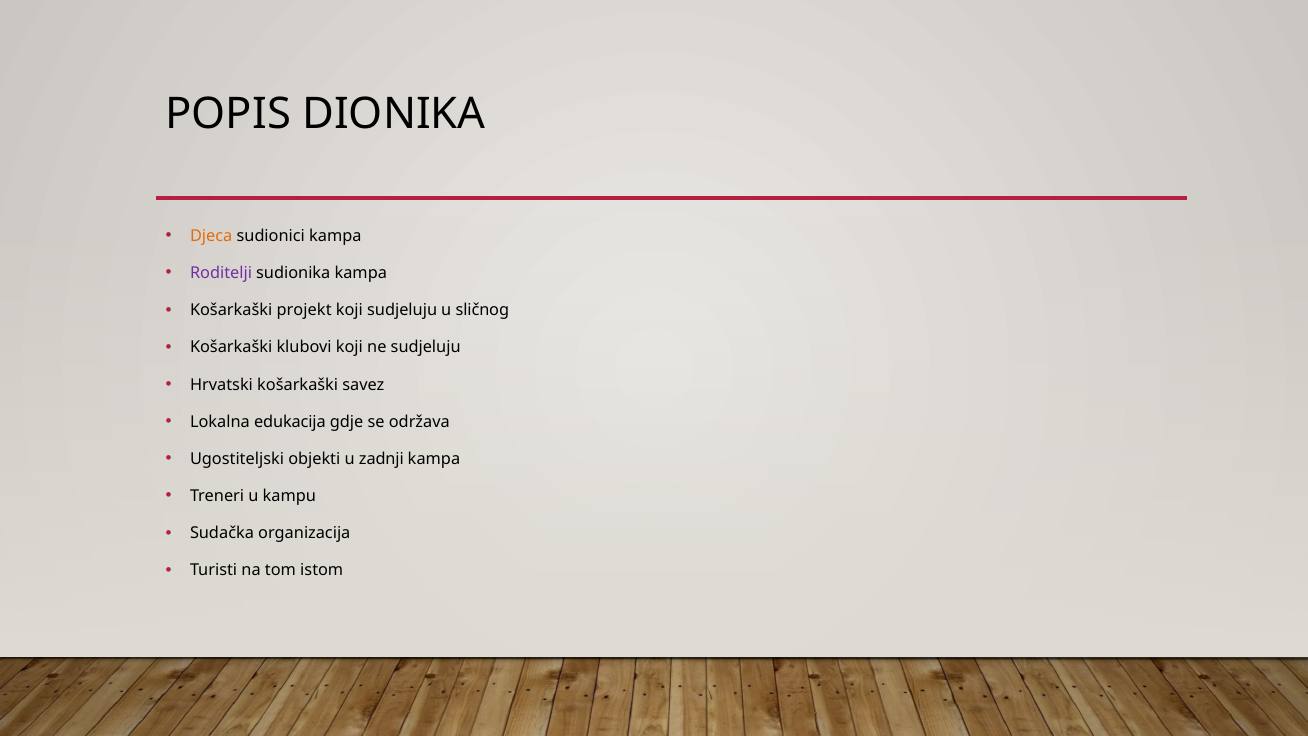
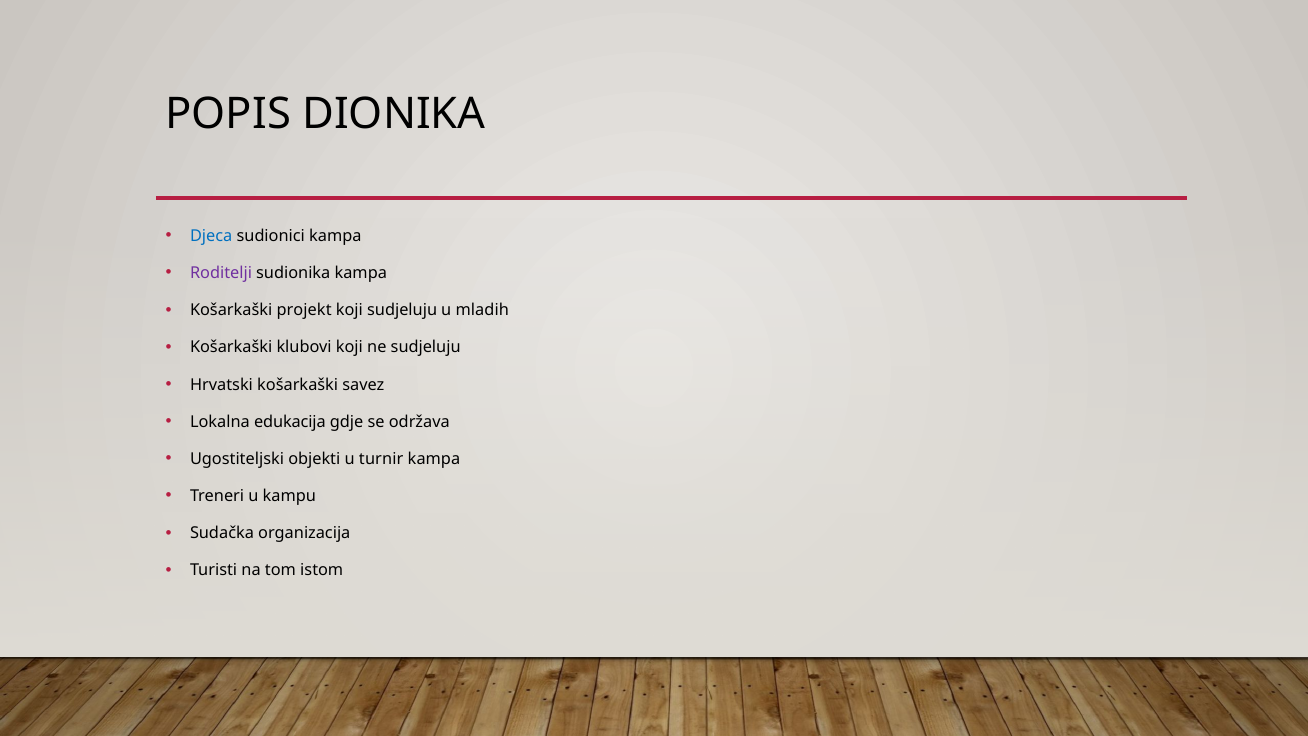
Djeca colour: orange -> blue
sličnog: sličnog -> mladih
zadnji: zadnji -> turnir
